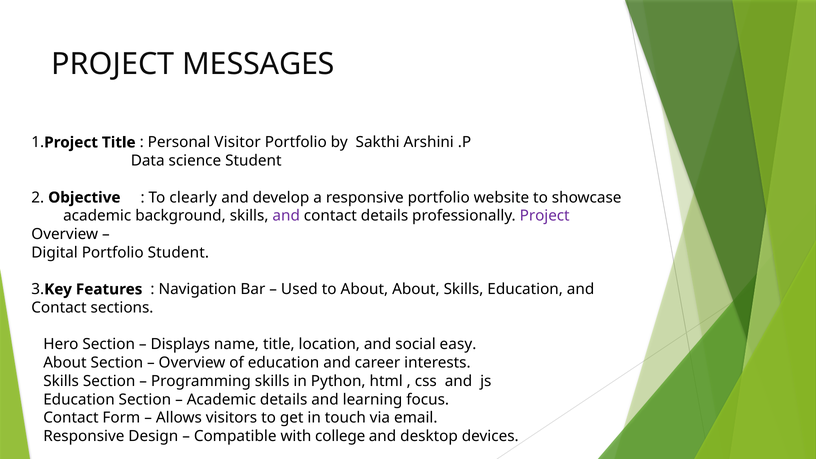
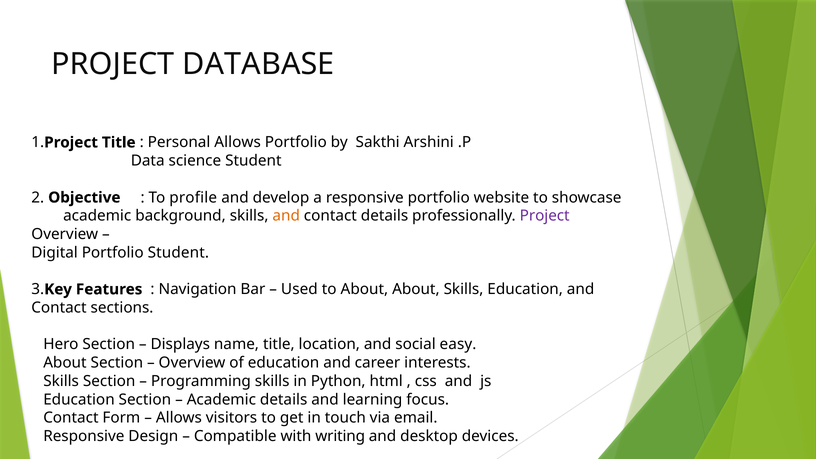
MESSAGES: MESSAGES -> DATABASE
Personal Visitor: Visitor -> Allows
clearly: clearly -> profile
and at (286, 216) colour: purple -> orange
college: college -> writing
